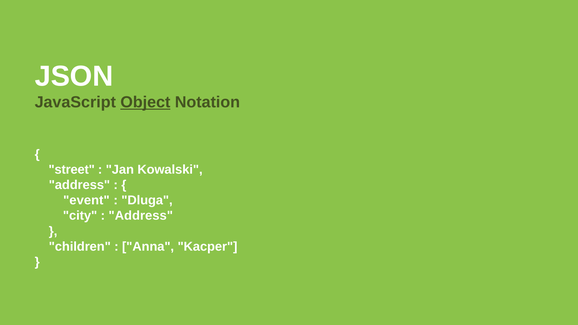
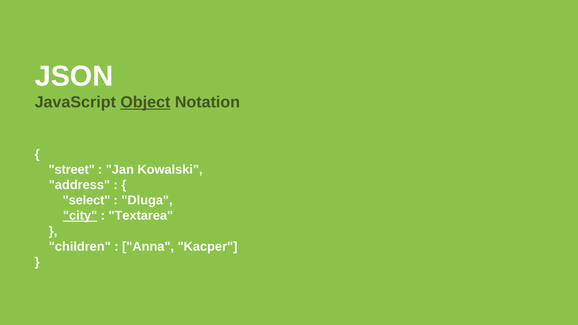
event: event -> select
city underline: none -> present
Address at (141, 216): Address -> Textarea
